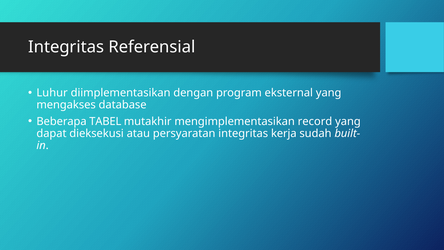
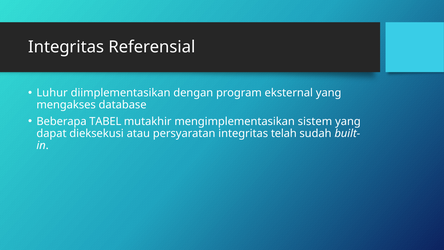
record: record -> sistem
kerja: kerja -> telah
